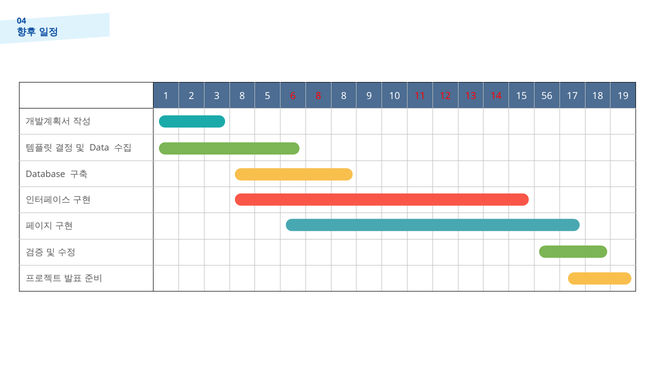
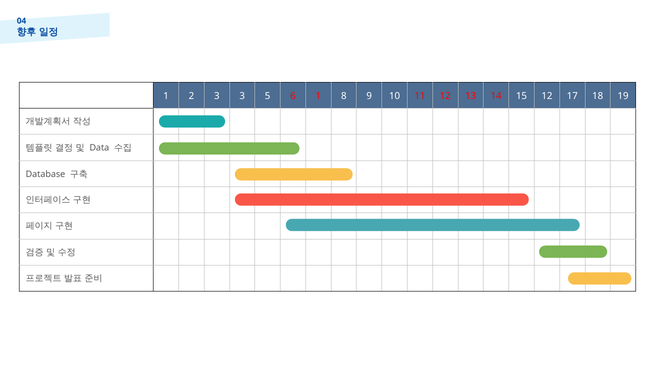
3 8: 8 -> 3
6 8: 8 -> 1
15 56: 56 -> 12
